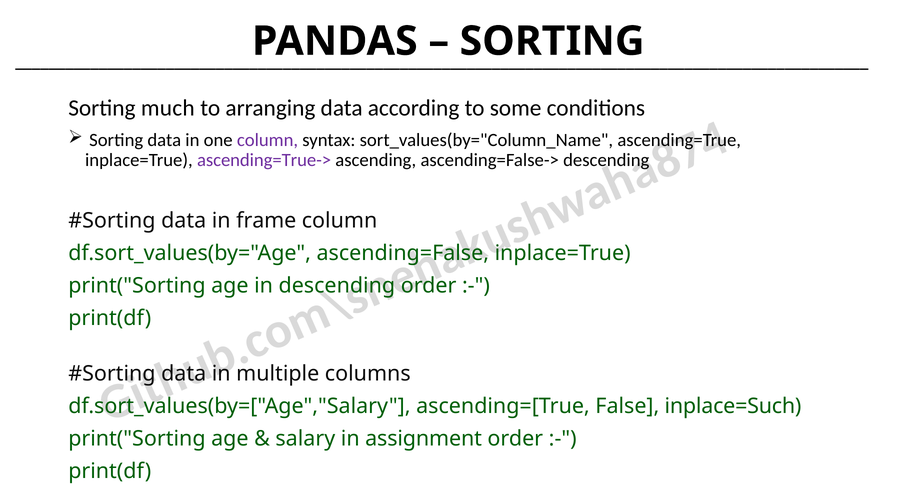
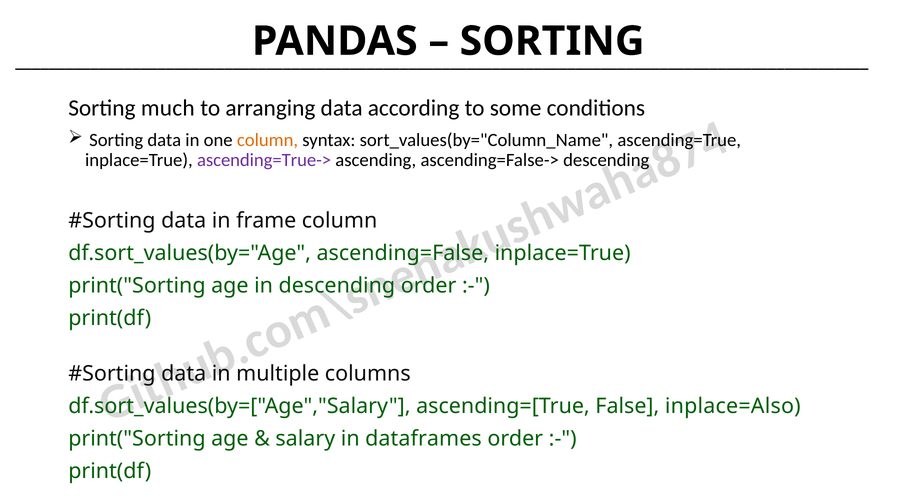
column at (268, 140) colour: purple -> orange
inplace=Such: inplace=Such -> inplace=Also
assignment: assignment -> dataframes
